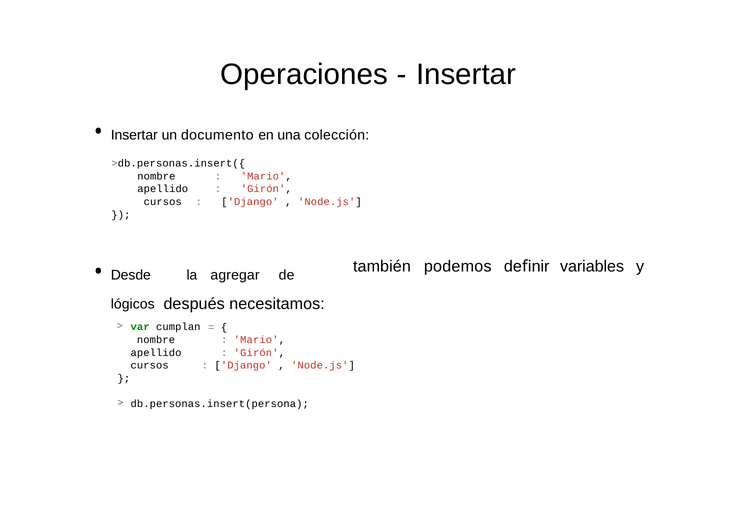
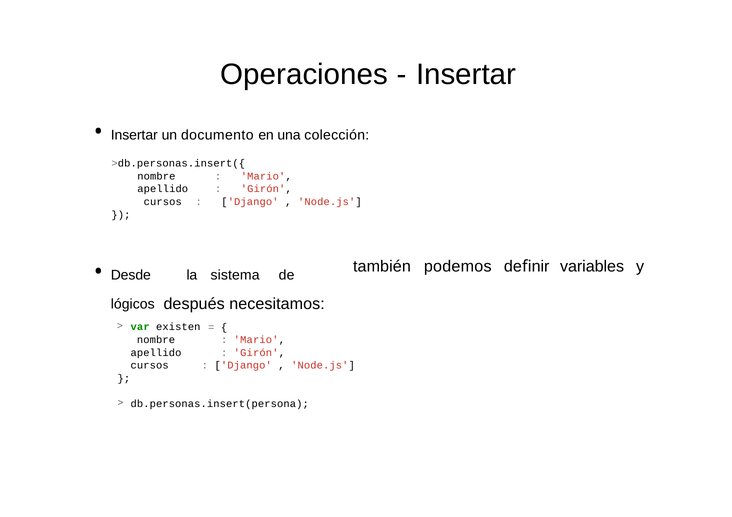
agregar: agregar -> sistema
cumplan: cumplan -> existen
